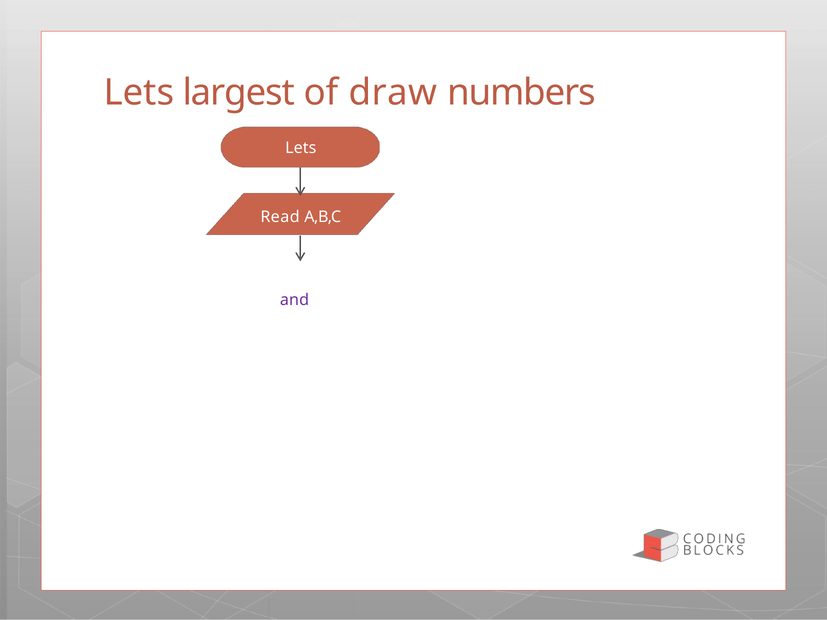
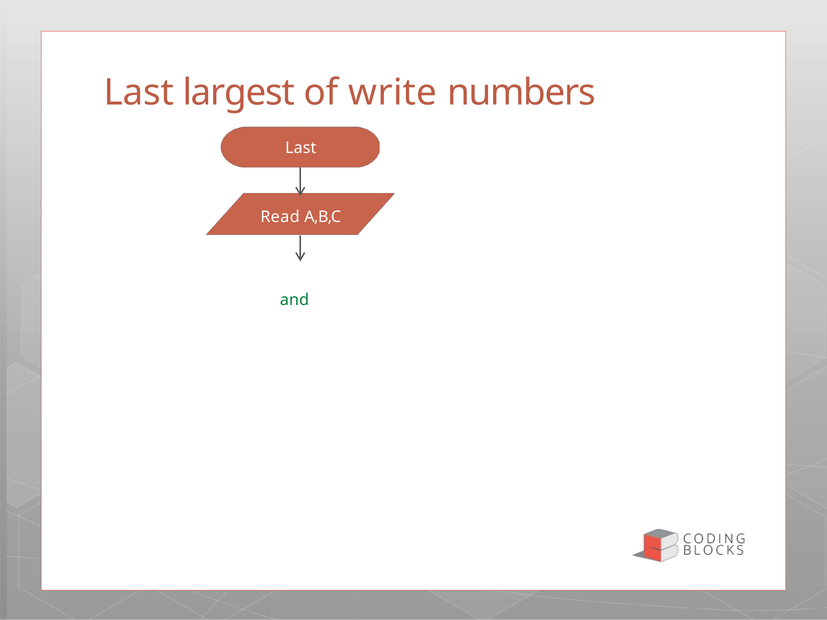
Lets at (139, 93): Lets -> Last
draw: draw -> write
Lets at (301, 148): Lets -> Last
and at (295, 300) colour: purple -> green
